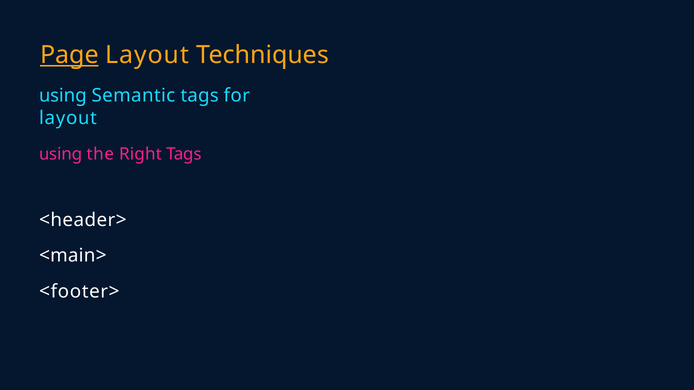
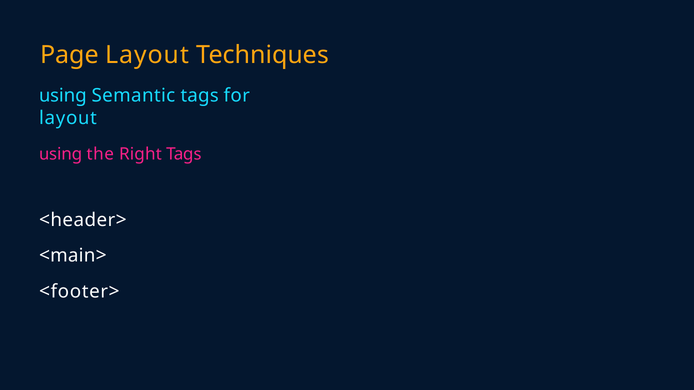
Page underline: present -> none
